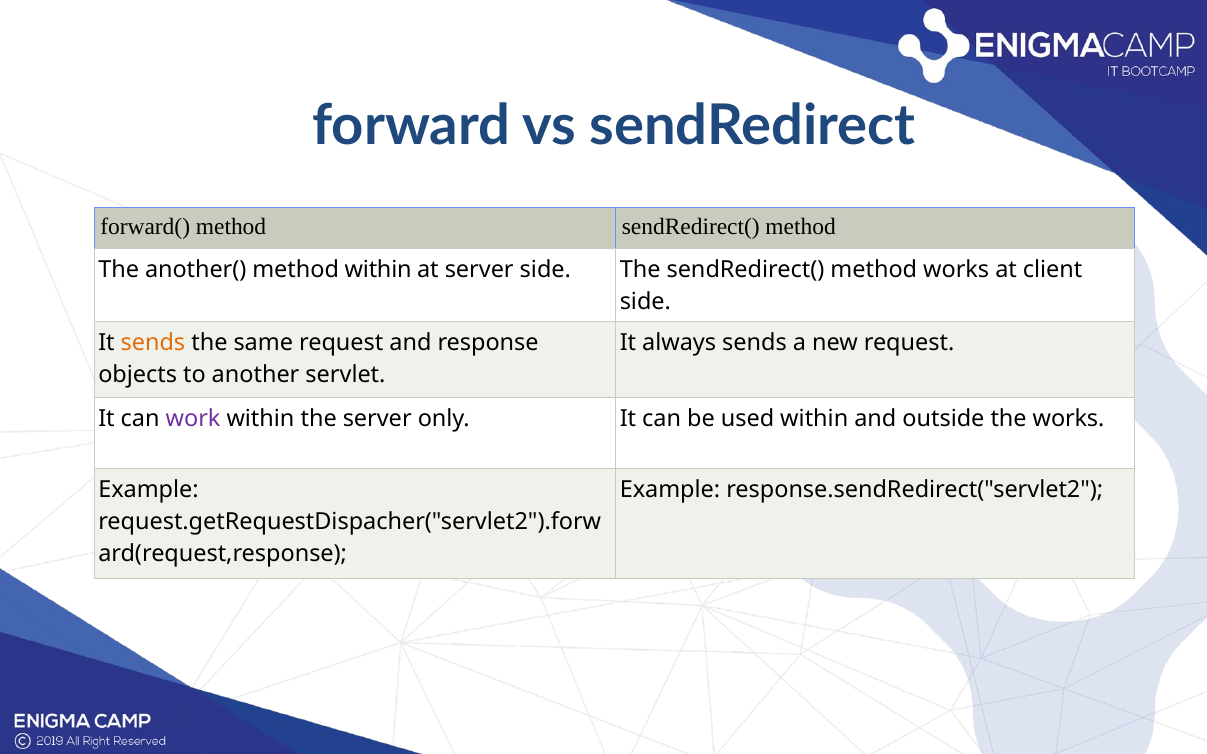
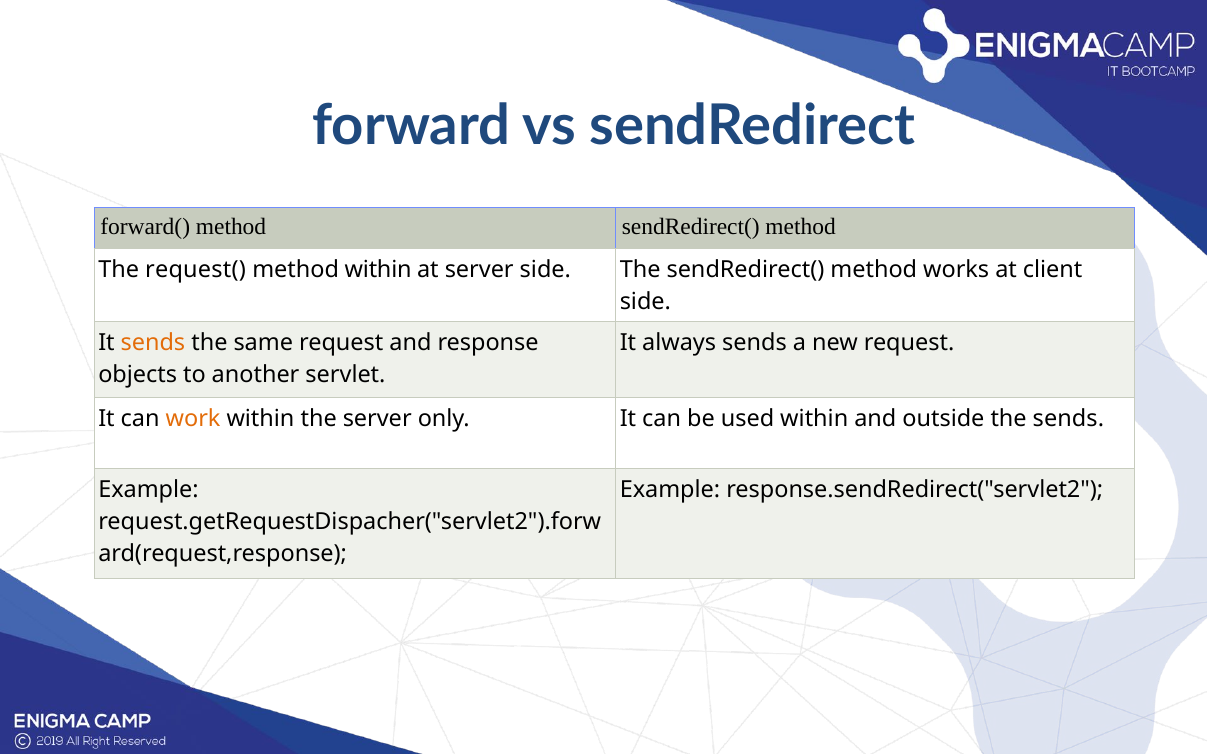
another(: another( -> request(
work colour: purple -> orange
the works: works -> sends
